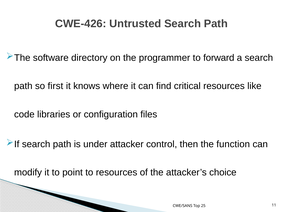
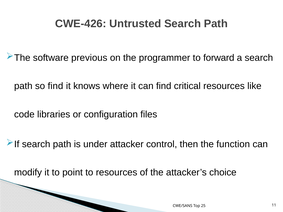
directory: directory -> previous
so first: first -> find
